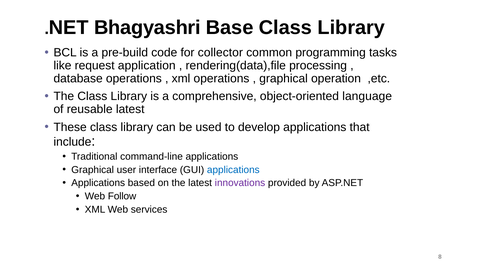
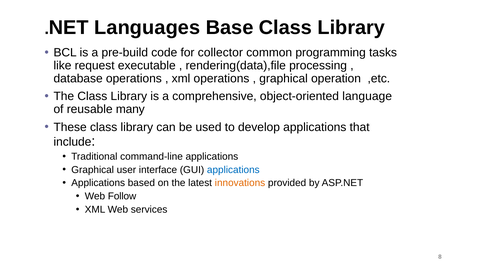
Bhagyashri: Bhagyashri -> Languages
application: application -> executable
reusable latest: latest -> many
innovations colour: purple -> orange
